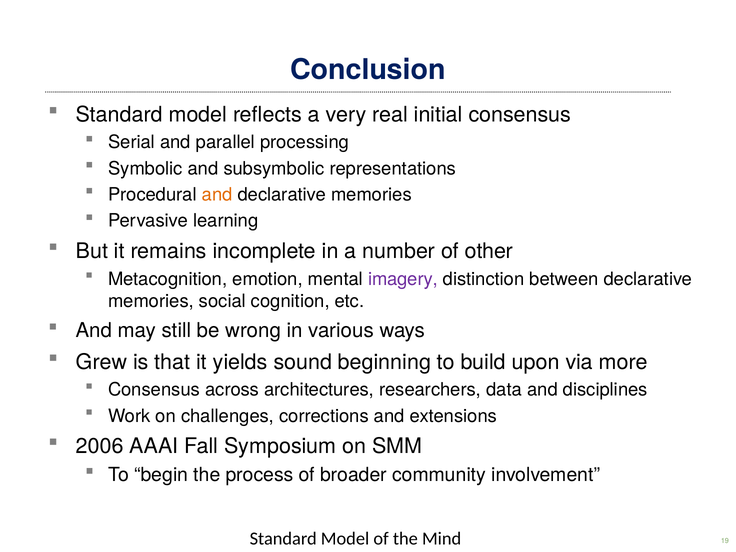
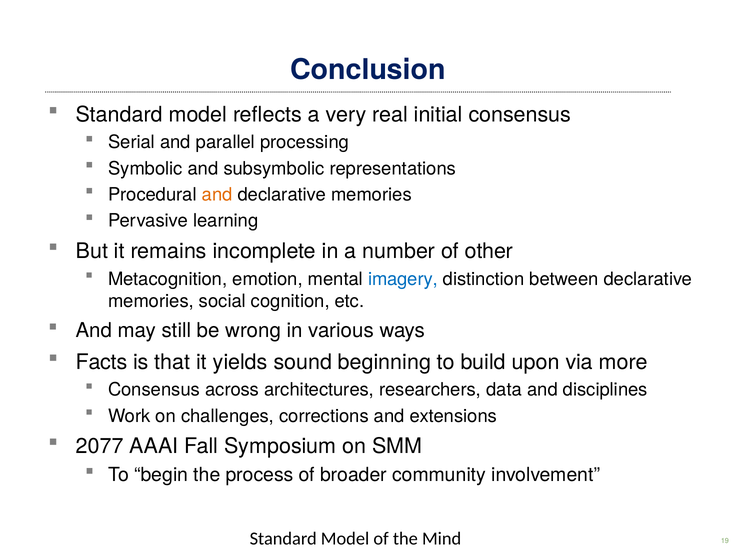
imagery colour: purple -> blue
Grew: Grew -> Facts
2006: 2006 -> 2077
